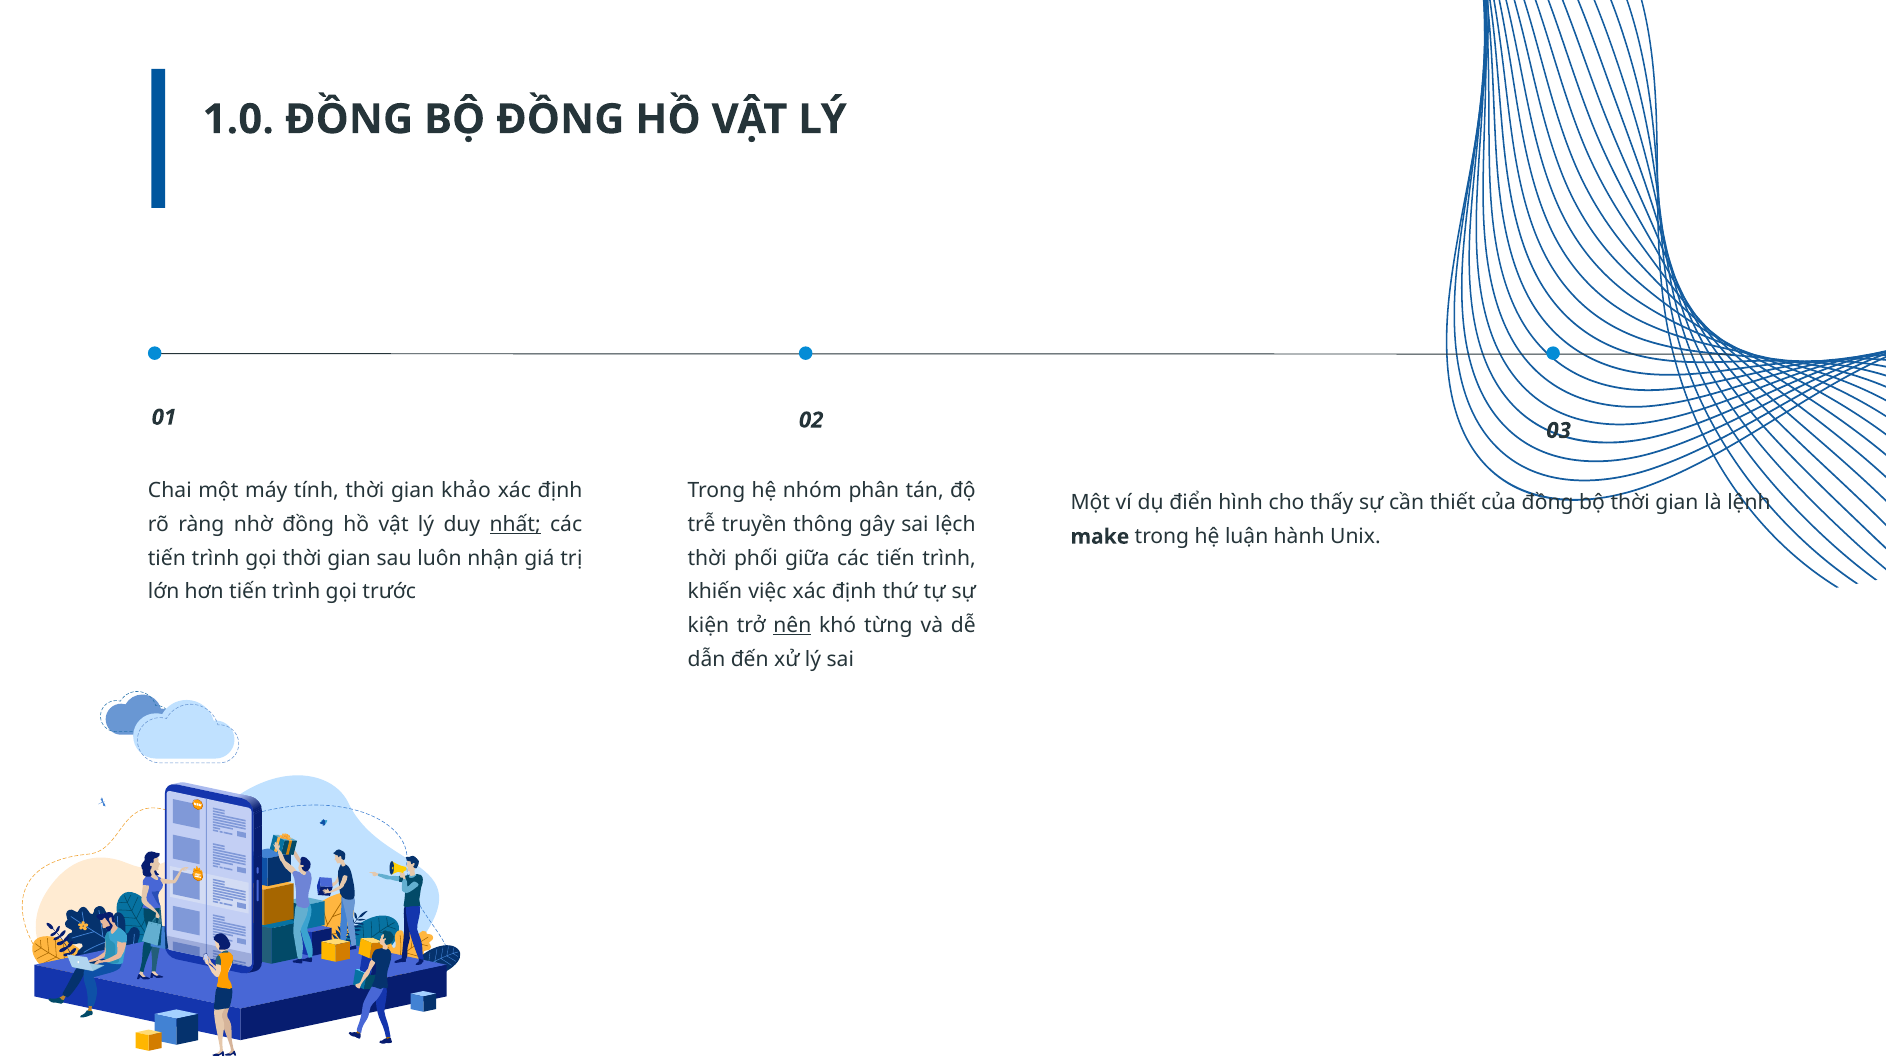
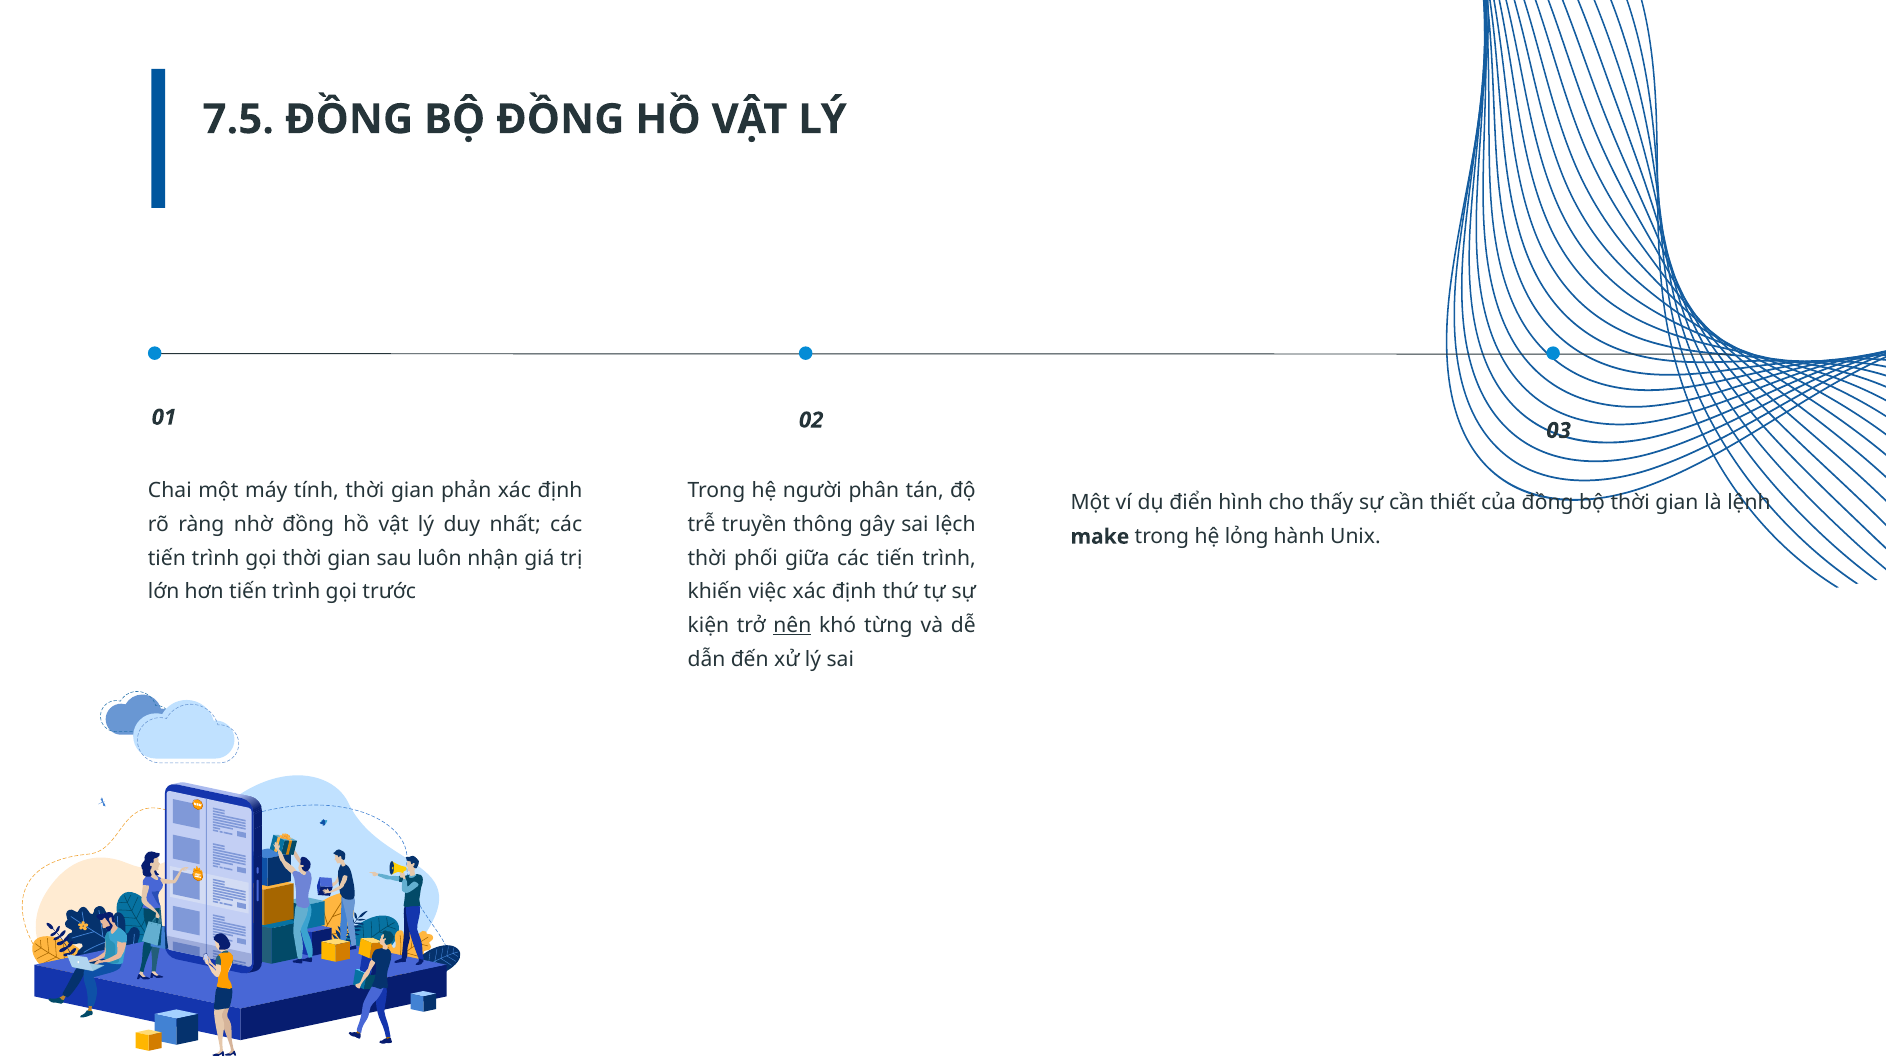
1.0: 1.0 -> 7.5
khảo: khảo -> phản
nhóm: nhóm -> người
nhất underline: present -> none
luận: luận -> lỏng
